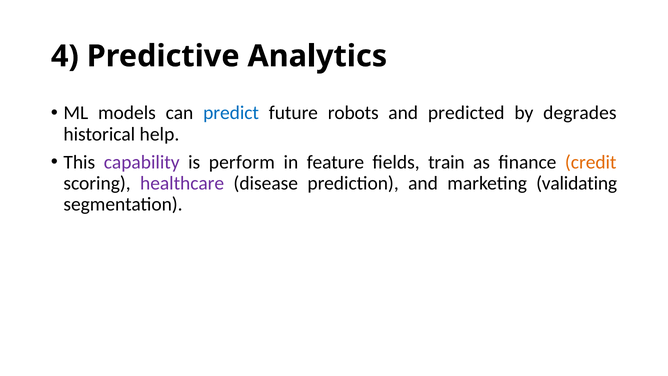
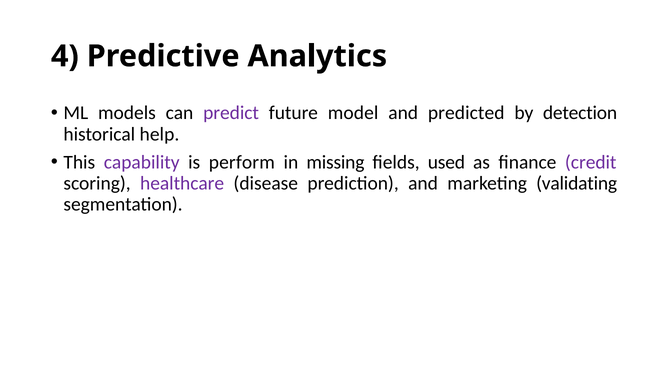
predict colour: blue -> purple
robots: robots -> model
degrades: degrades -> detection
feature: feature -> missing
train: train -> used
credit colour: orange -> purple
